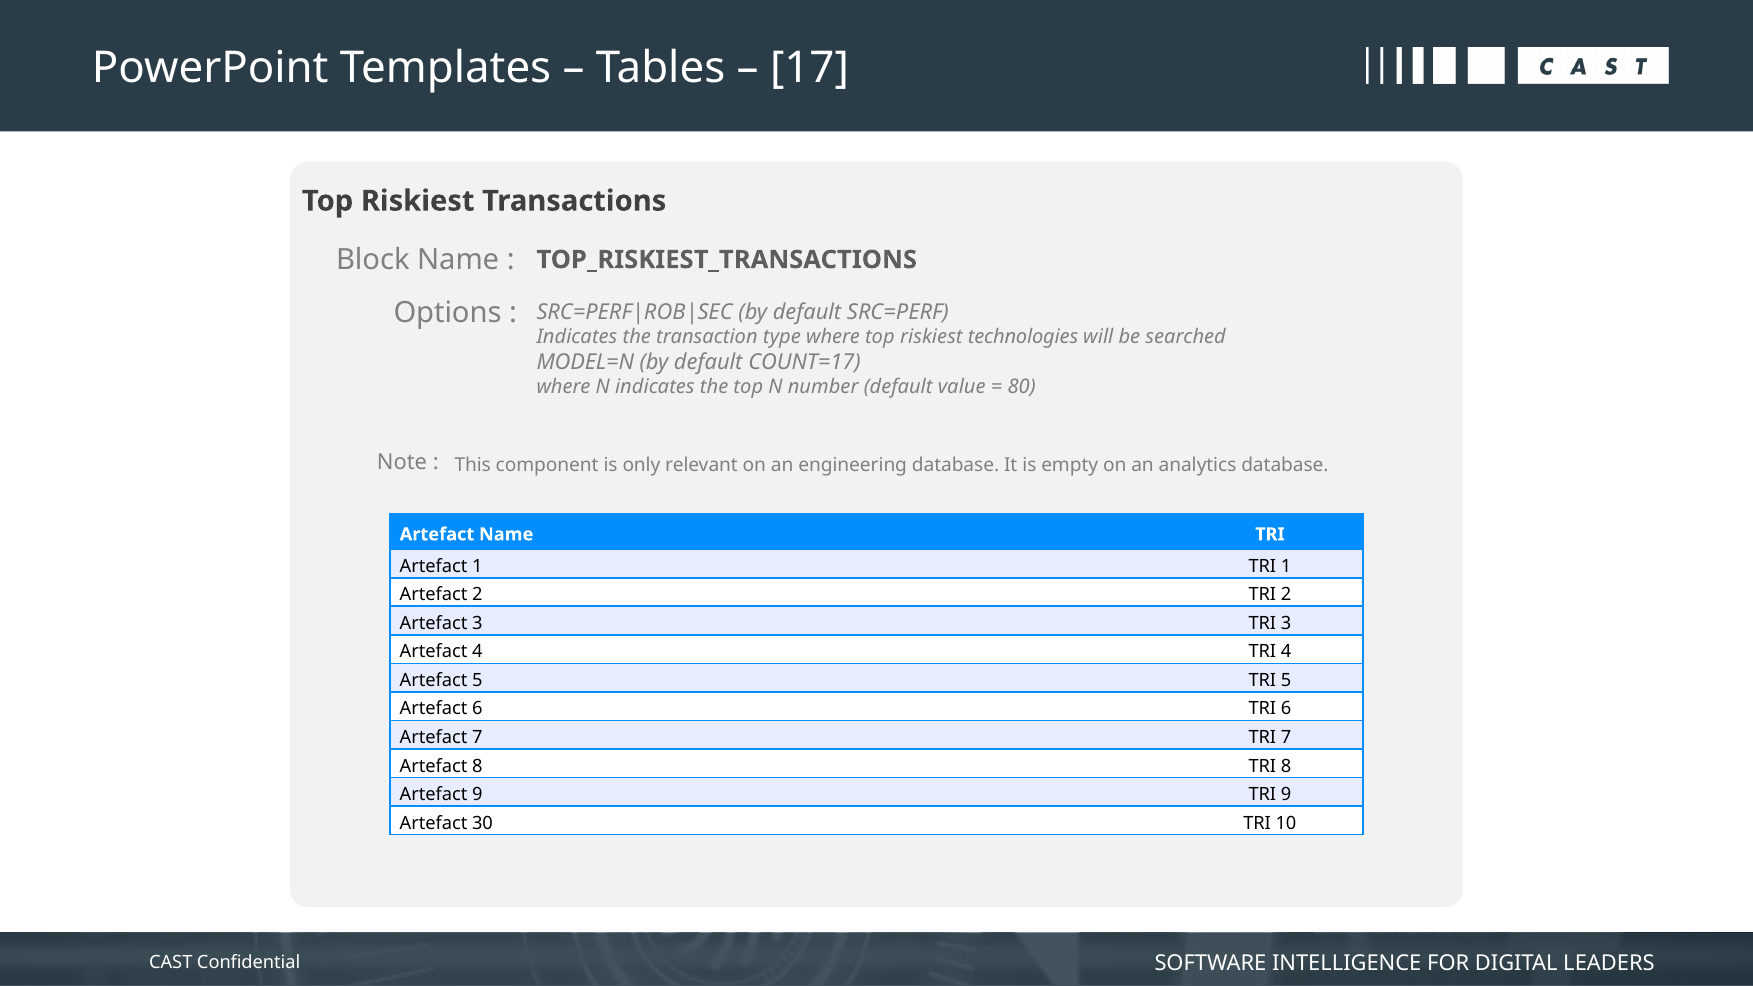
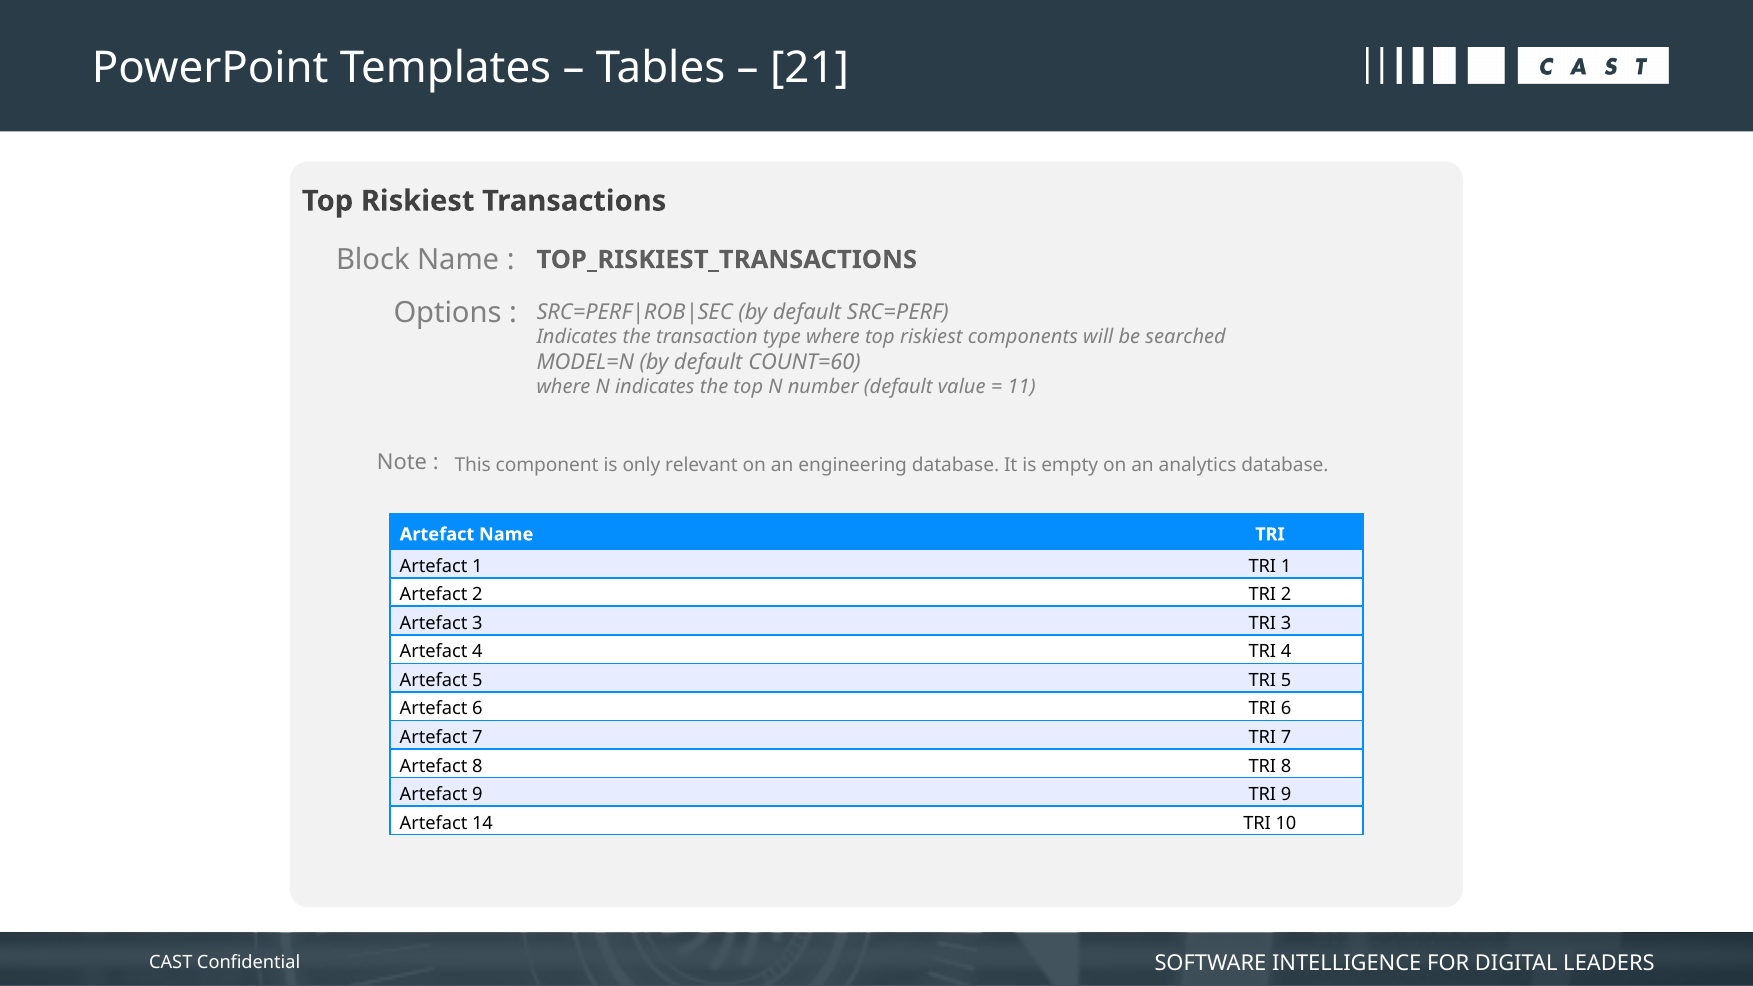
17: 17 -> 21
technologies: technologies -> components
COUNT=17: COUNT=17 -> COUNT=60
80: 80 -> 11
30: 30 -> 14
